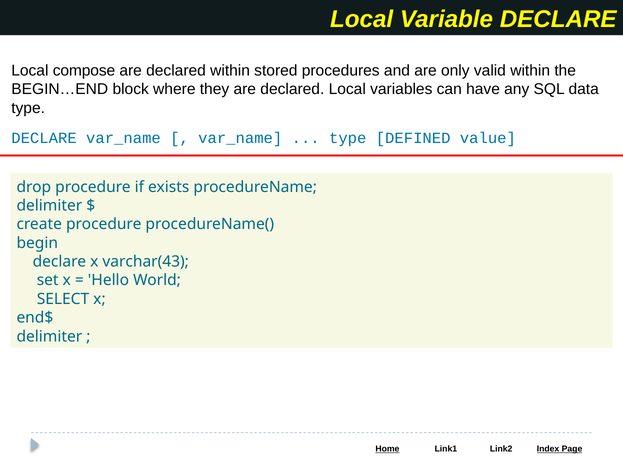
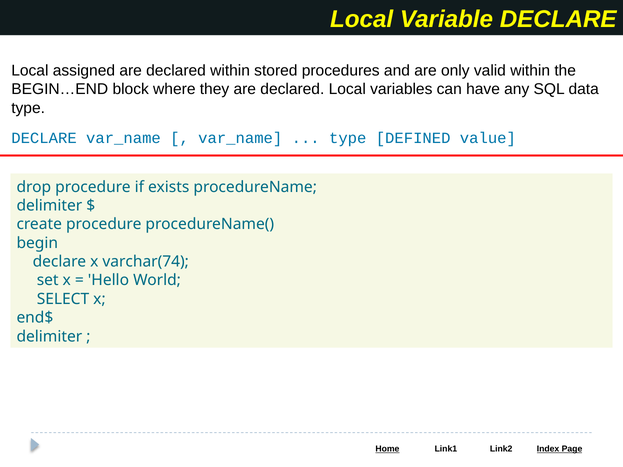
compose: compose -> assigned
varchar(43: varchar(43 -> varchar(74
